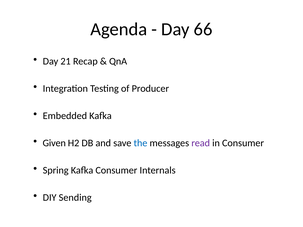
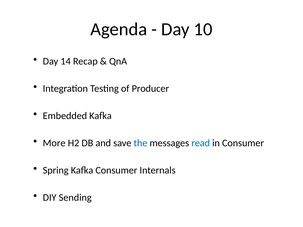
66: 66 -> 10
21: 21 -> 14
Given: Given -> More
read colour: purple -> blue
